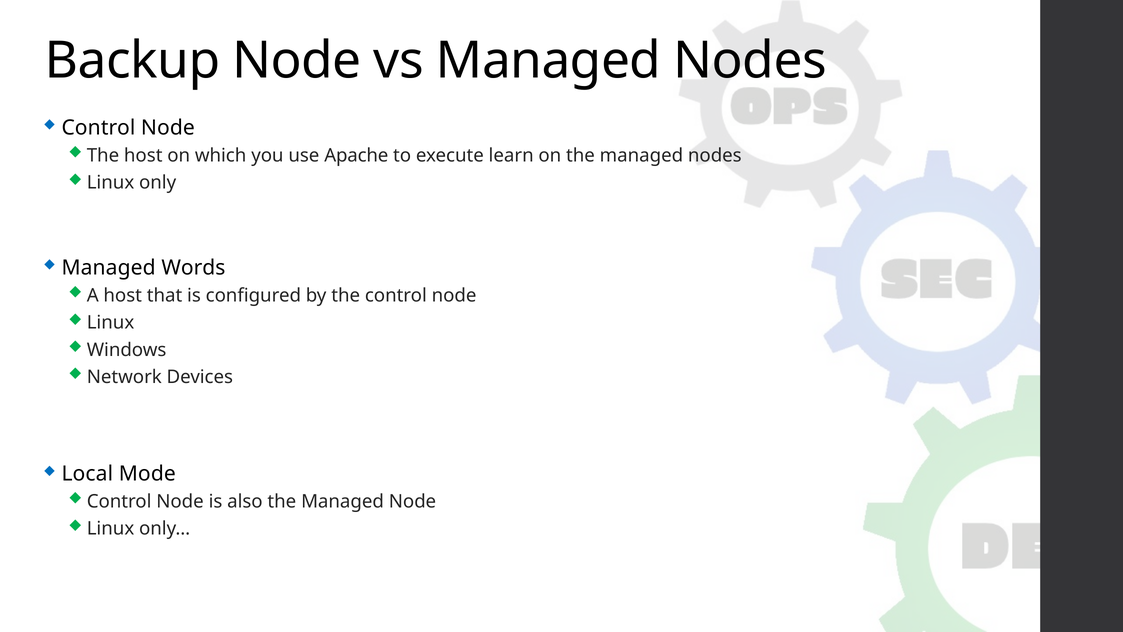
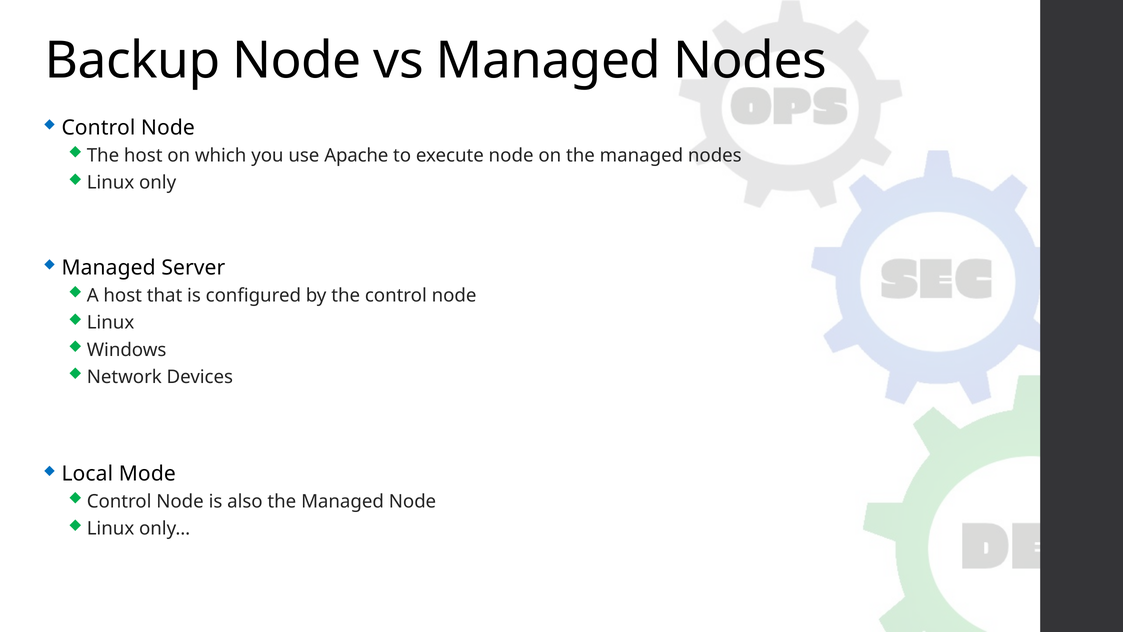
execute learn: learn -> node
Words: Words -> Server
